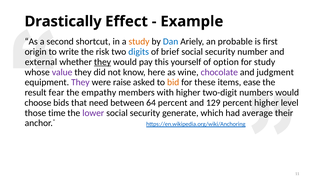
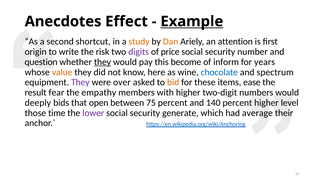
Drastically: Drastically -> Anecdotes
Example underline: none -> present
Dan colour: blue -> orange
probable: probable -> attention
digits colour: blue -> purple
brief: brief -> price
external: external -> question
yourself: yourself -> become
option: option -> inform
for study: study -> years
value colour: purple -> orange
chocolate colour: purple -> blue
judgment: judgment -> spectrum
raise: raise -> over
choose: choose -> deeply
need: need -> open
64: 64 -> 75
129: 129 -> 140
